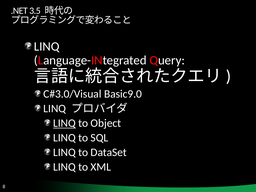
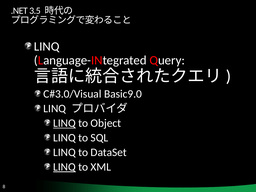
LINQ at (64, 167) underline: none -> present
